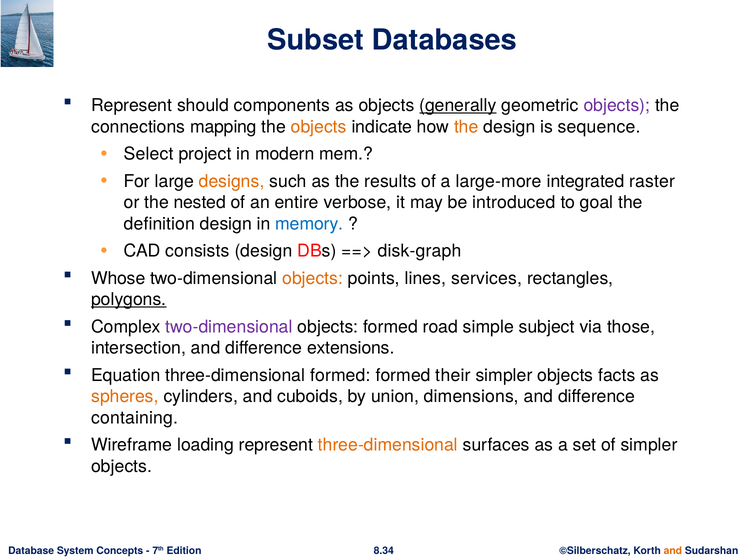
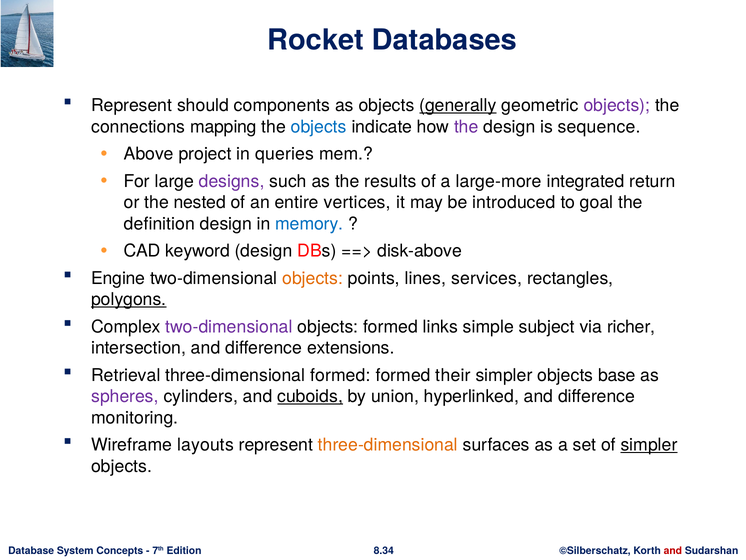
Subset: Subset -> Rocket
objects at (319, 127) colour: orange -> blue
the at (466, 127) colour: orange -> purple
Select: Select -> Above
modern: modern -> queries
designs colour: orange -> purple
raster: raster -> return
verbose: verbose -> vertices
consists: consists -> keyword
disk-graph: disk-graph -> disk-above
Whose: Whose -> Engine
road: road -> links
those: those -> richer
Equation: Equation -> Retrieval
facts: facts -> base
spheres colour: orange -> purple
cuboids underline: none -> present
dimensions: dimensions -> hyperlinked
containing: containing -> monitoring
loading: loading -> layouts
simpler at (649, 445) underline: none -> present
and at (673, 550) colour: orange -> red
